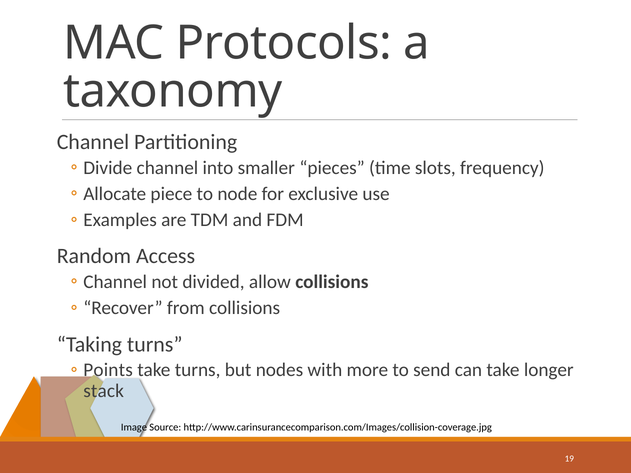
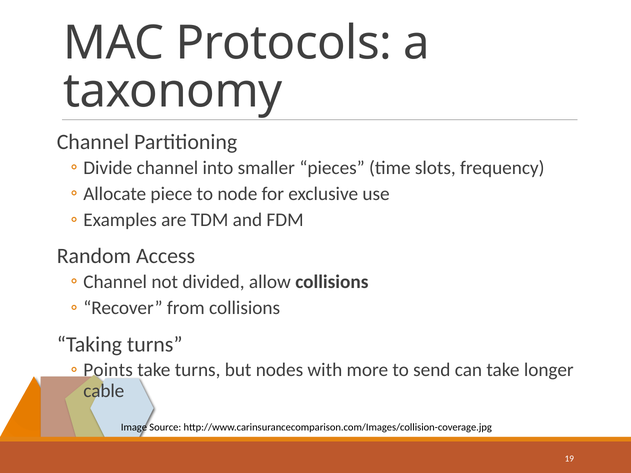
stack: stack -> cable
